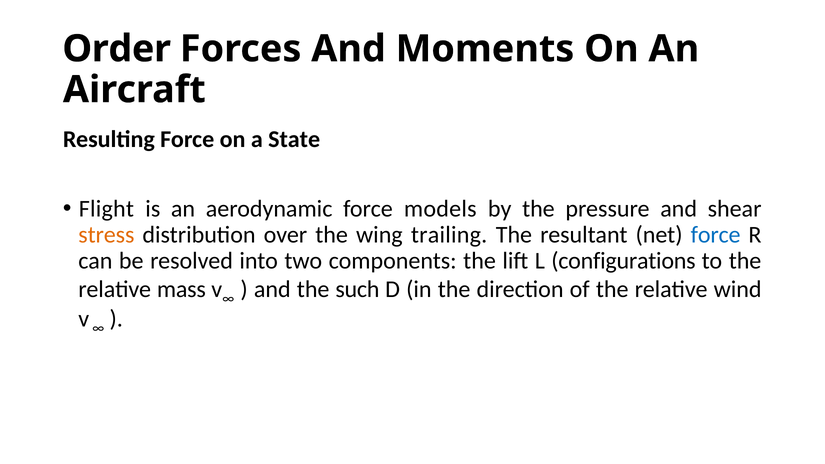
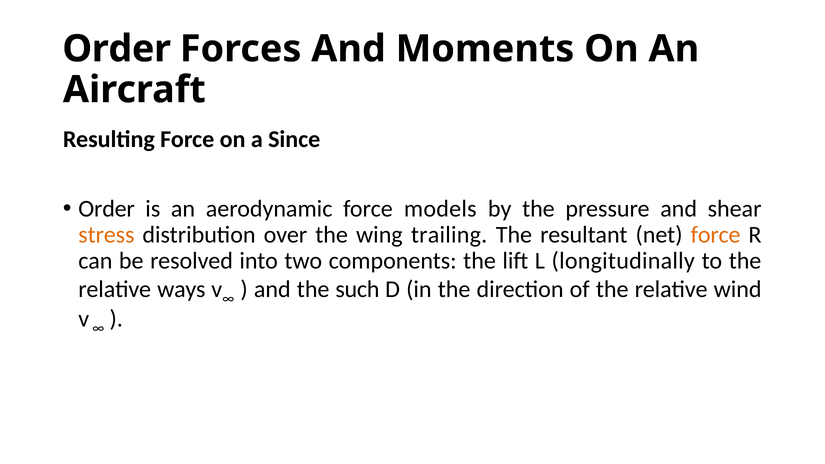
State: State -> Since
Flight at (106, 209): Flight -> Order
force at (716, 235) colour: blue -> orange
configurations: configurations -> longitudinally
mass: mass -> ways
